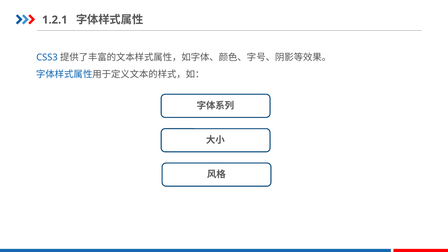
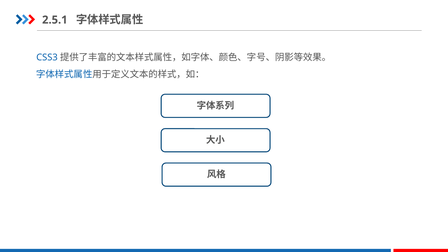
1.2.1: 1.2.1 -> 2.5.1
